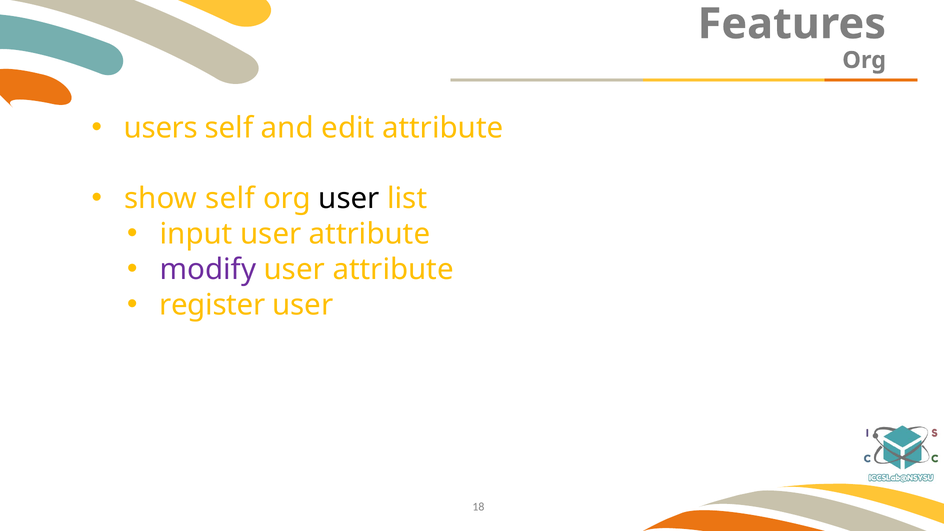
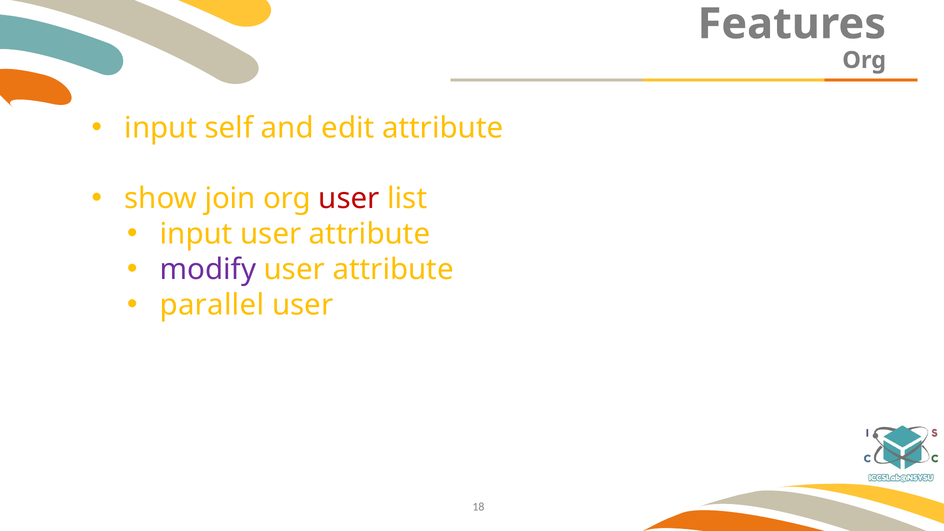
users at (161, 128): users -> input
show self: self -> join
user at (349, 199) colour: black -> red
register: register -> parallel
